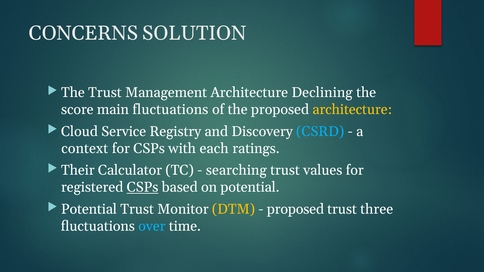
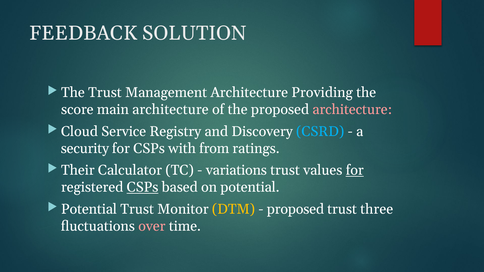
CONCERNS: CONCERNS -> FEEDBACK
Declining: Declining -> Providing
main fluctuations: fluctuations -> architecture
architecture at (352, 110) colour: yellow -> pink
context: context -> security
each: each -> from
searching: searching -> variations
for at (355, 170) underline: none -> present
over colour: light blue -> pink
